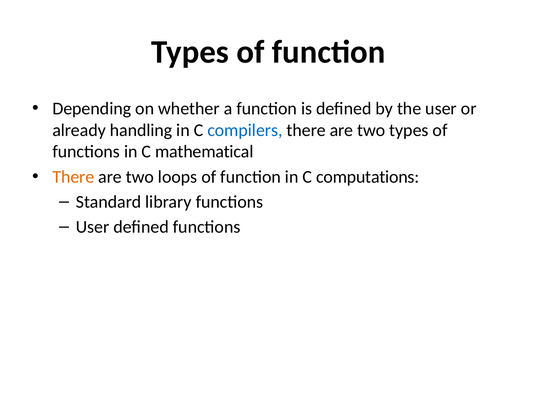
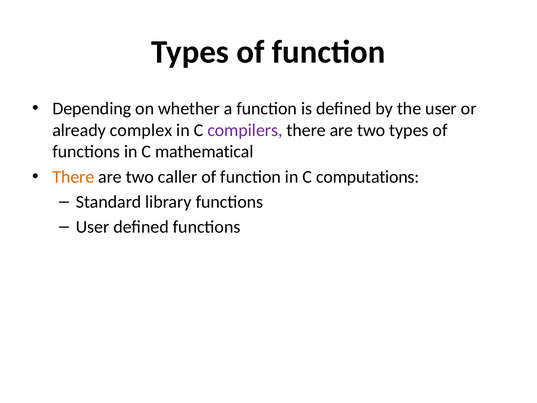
handling: handling -> complex
compilers colour: blue -> purple
loops: loops -> caller
